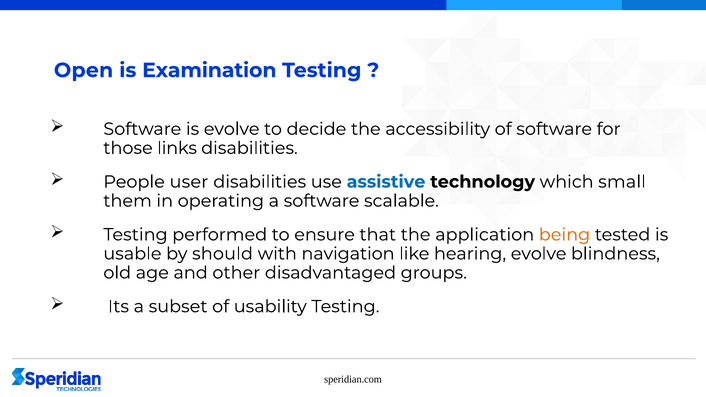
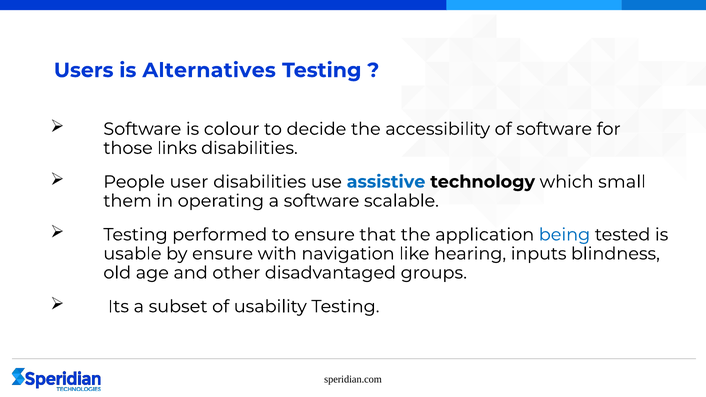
Open: Open -> Users
Examination: Examination -> Alternatives
is evolve: evolve -> colour
being colour: orange -> blue
by should: should -> ensure
hearing evolve: evolve -> inputs
